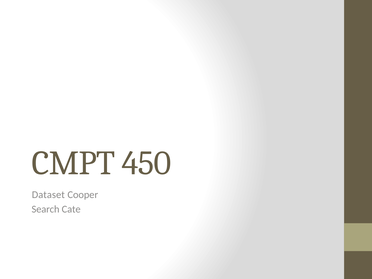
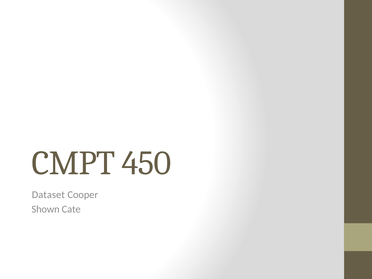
Search: Search -> Shown
